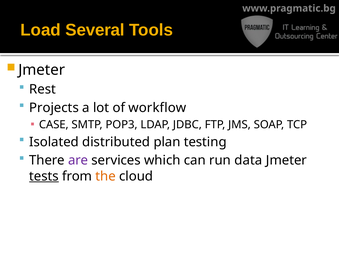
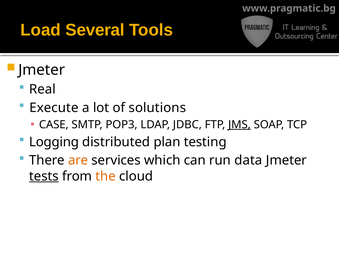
Rest: Rest -> Real
Projects: Projects -> Execute
workflow: workflow -> solutions
JMS underline: none -> present
Isolated: Isolated -> Logging
are colour: purple -> orange
